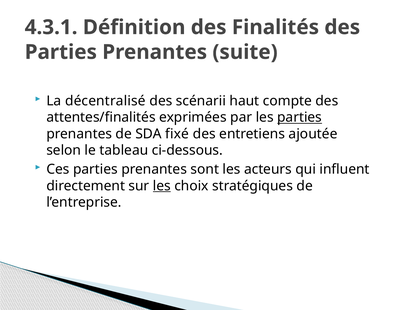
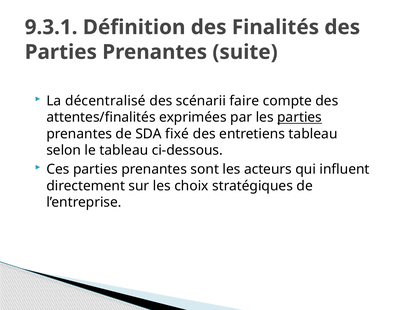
4.3.1: 4.3.1 -> 9.3.1
haut: haut -> faire
entretiens ajoutée: ajoutée -> tableau
les at (162, 186) underline: present -> none
